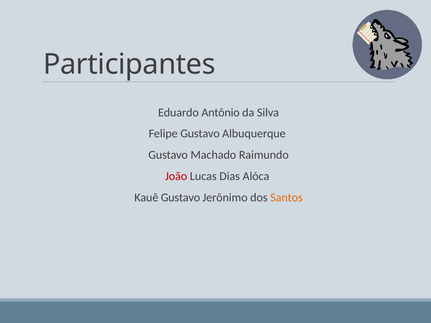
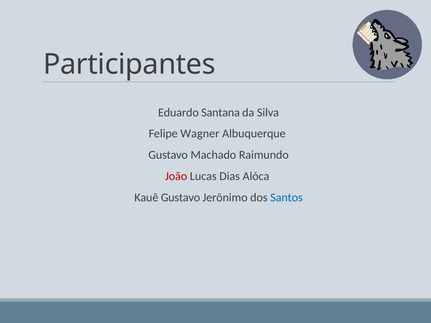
Antônio: Antônio -> Santana
Felipe Gustavo: Gustavo -> Wagner
Santos colour: orange -> blue
